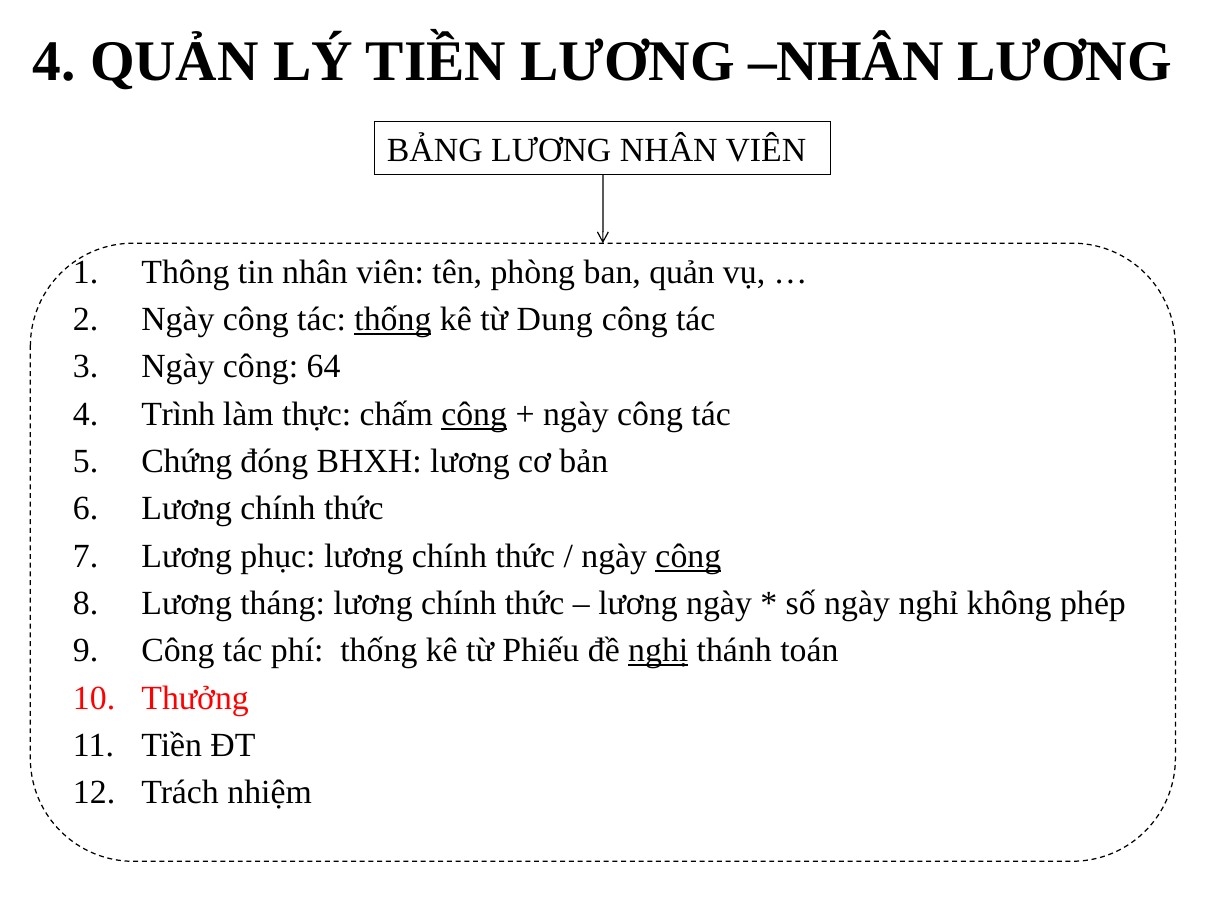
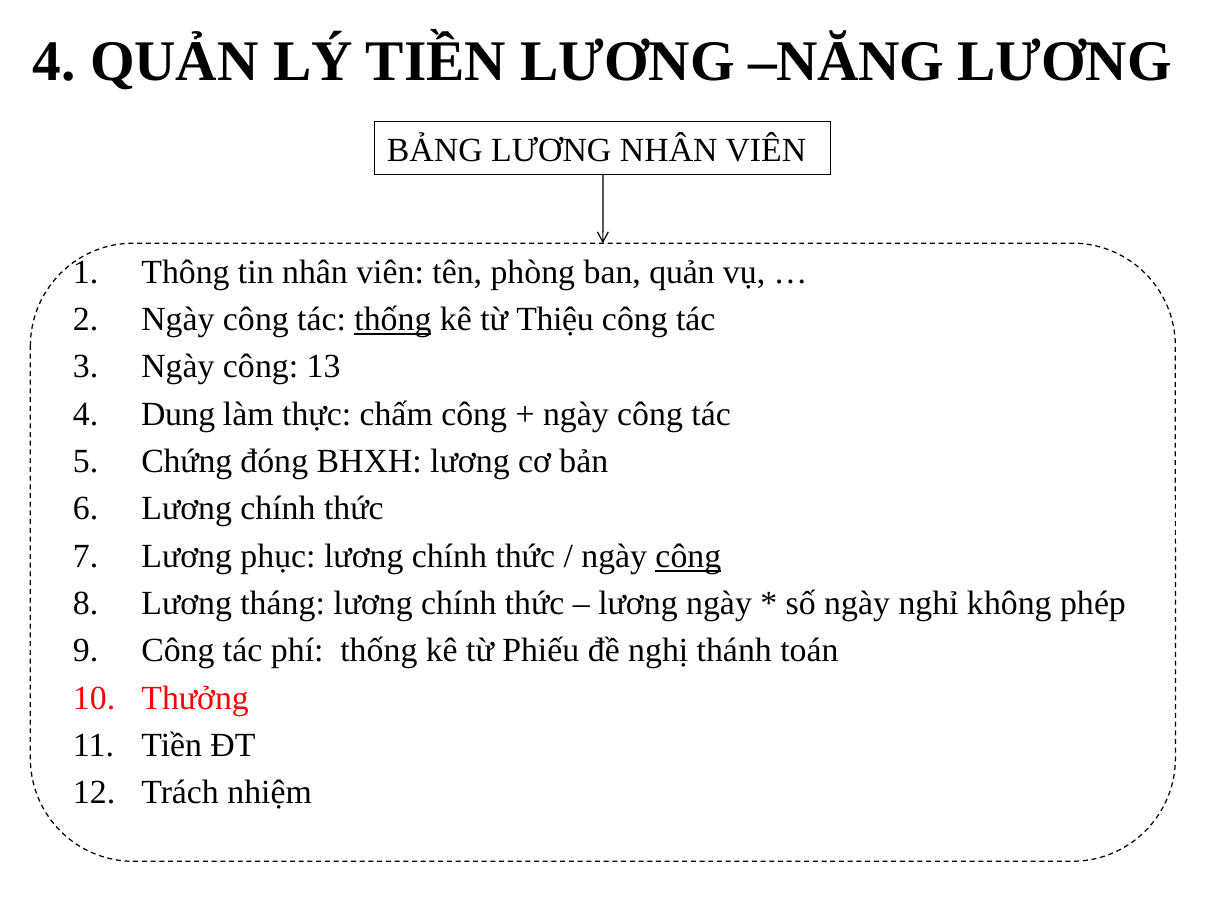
TIỀN LƯƠNG NHÂN: NHÂN -> NĂNG
Dung: Dung -> Thiệu
64: 64 -> 13
Trình: Trình -> Dung
công at (474, 414) underline: present -> none
nghị underline: present -> none
